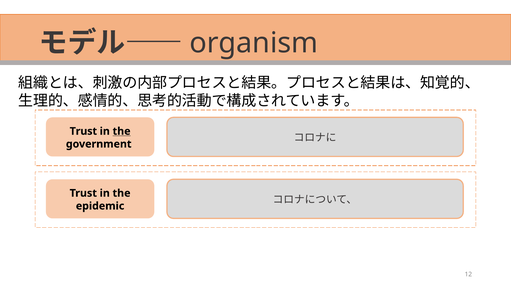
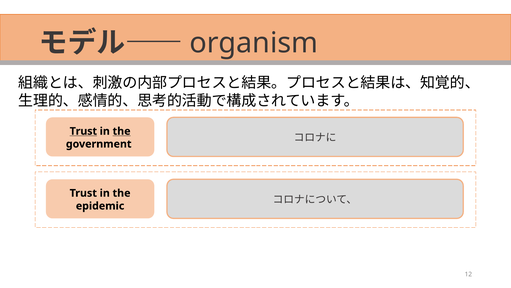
Trust at (83, 131) underline: none -> present
